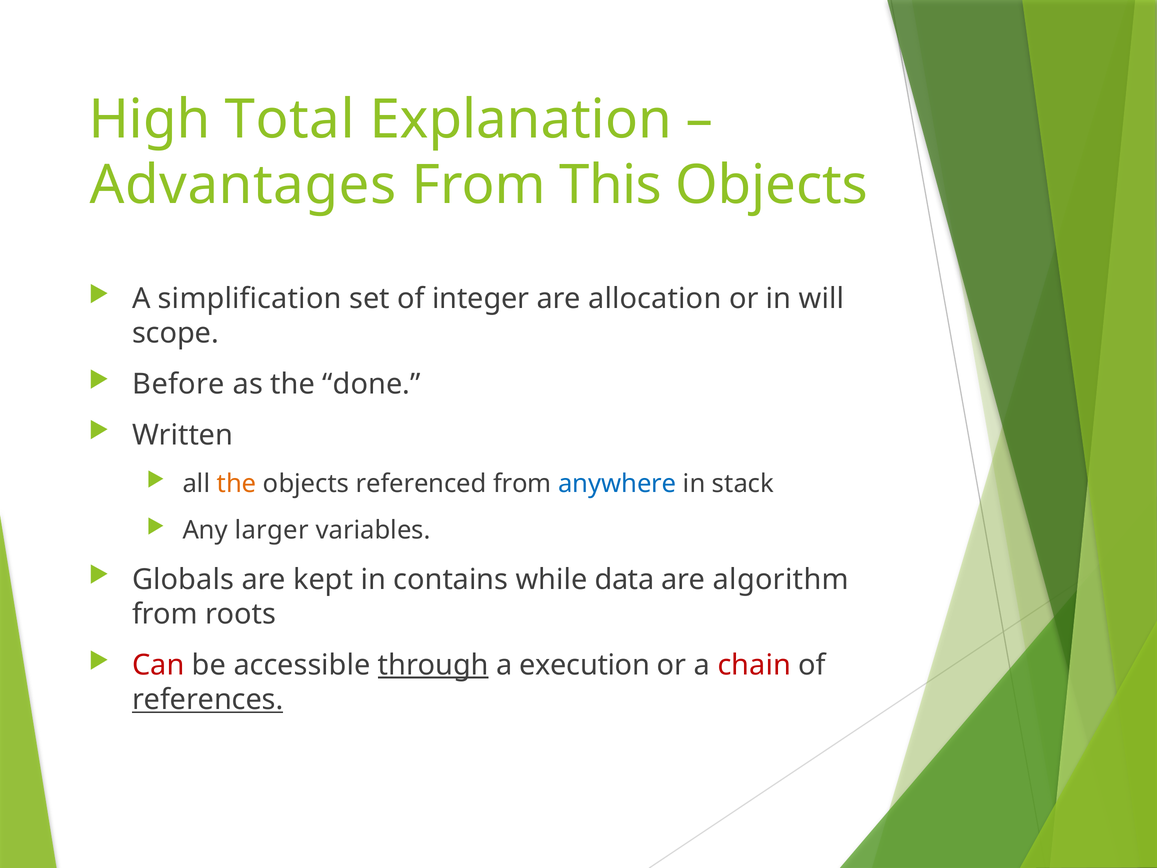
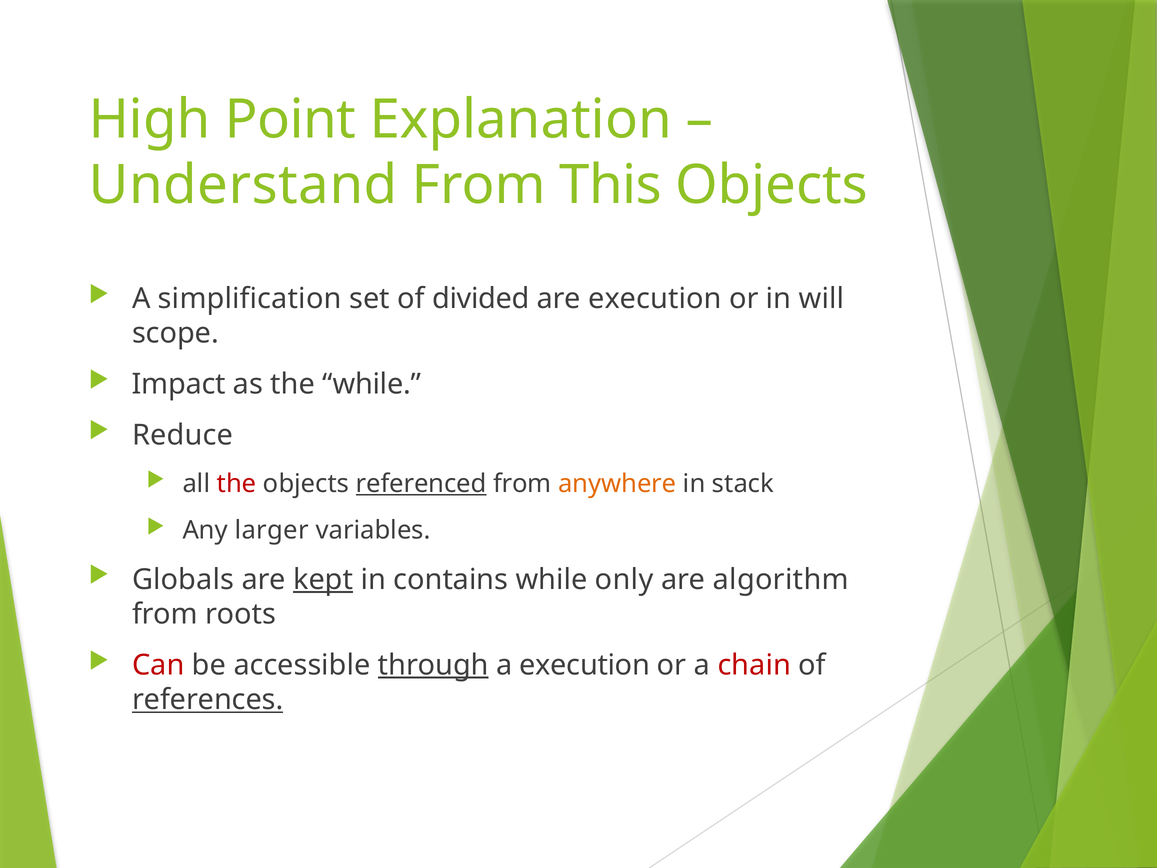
Total: Total -> Point
Advantages: Advantages -> Understand
integer: integer -> divided
are allocation: allocation -> execution
Before: Before -> Impact
the done: done -> while
Written: Written -> Reduce
the at (237, 483) colour: orange -> red
referenced underline: none -> present
anywhere colour: blue -> orange
kept underline: none -> present
data: data -> only
